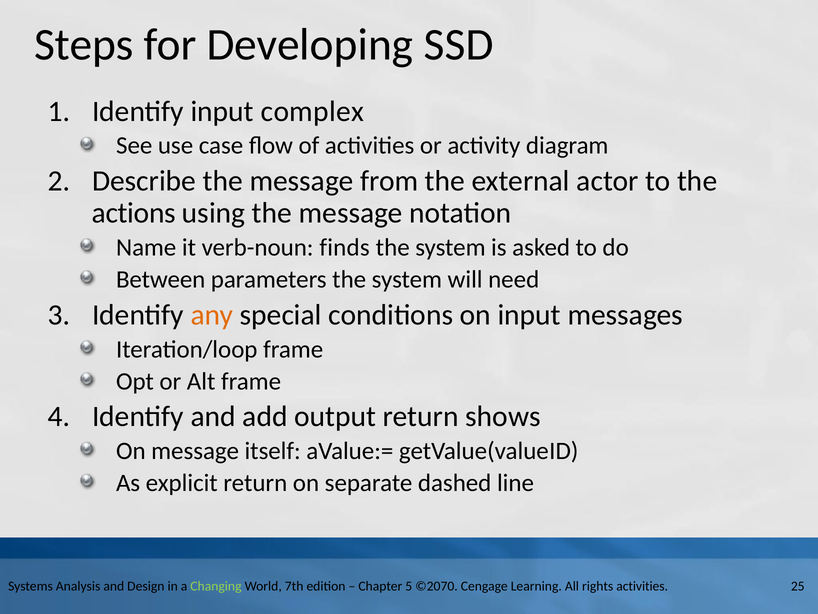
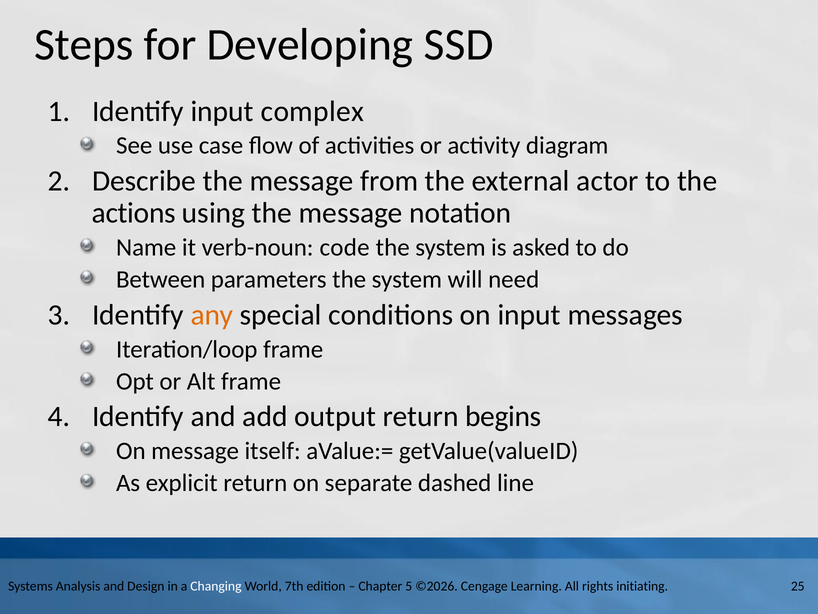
finds: finds -> code
shows: shows -> begins
Changing colour: light green -> white
©2070: ©2070 -> ©2026
rights activities: activities -> initiating
